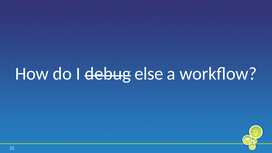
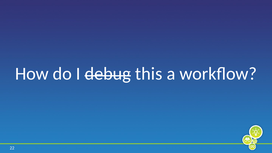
else: else -> this
